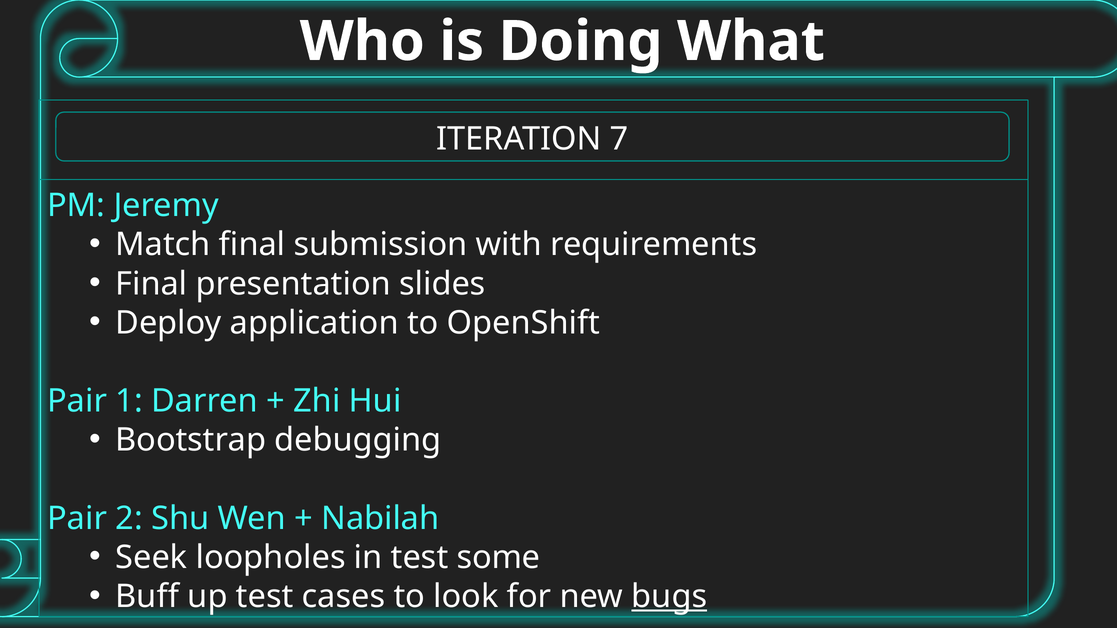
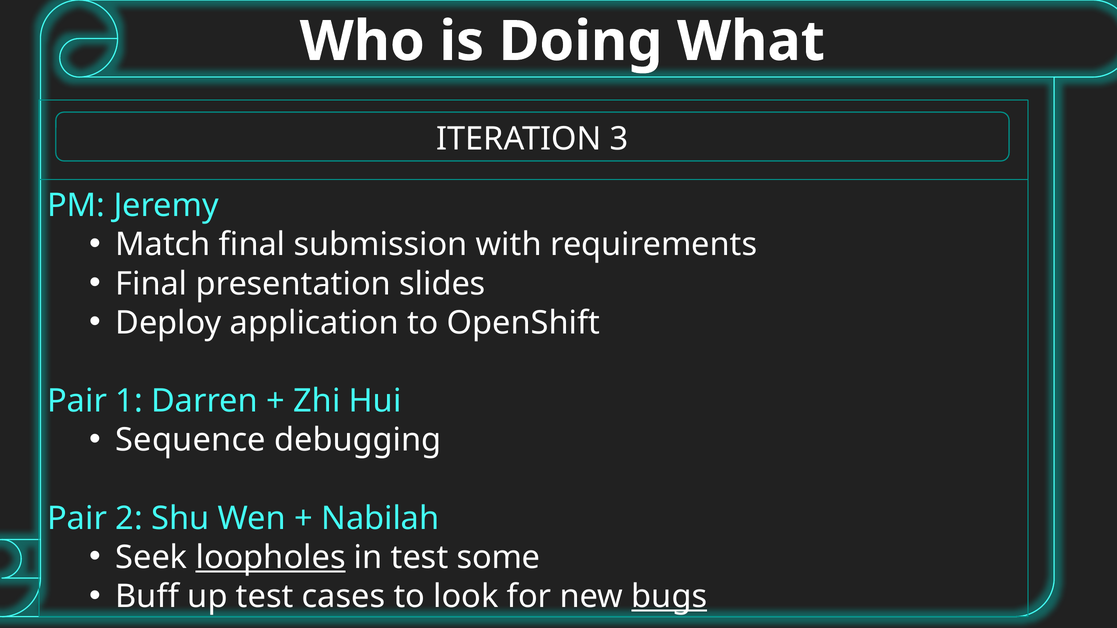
7: 7 -> 3
Bootstrap: Bootstrap -> Sequence
loopholes underline: none -> present
